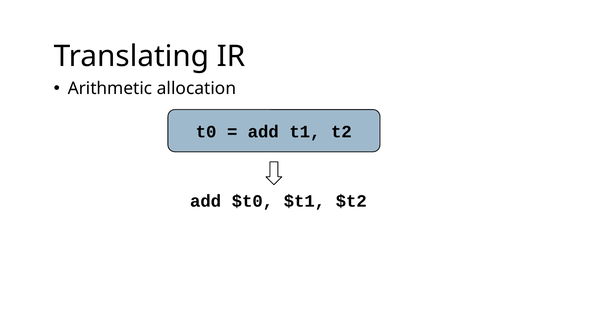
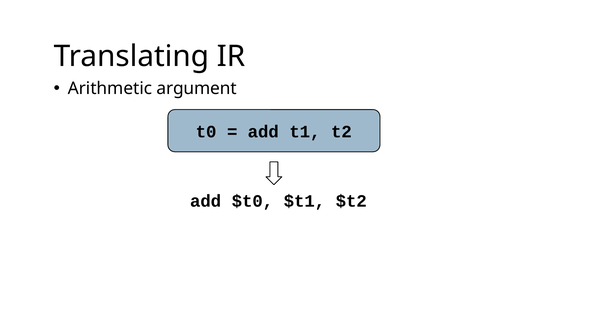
allocation: allocation -> argument
